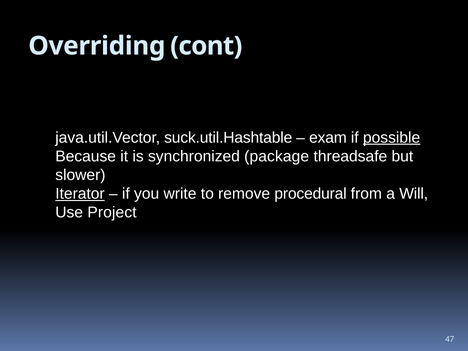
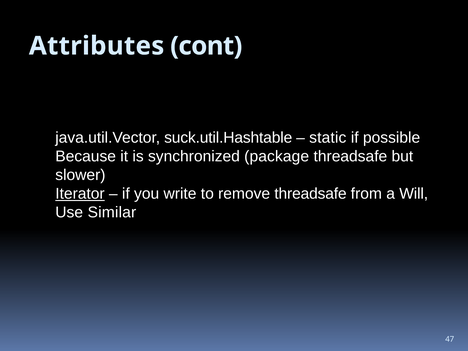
Overriding: Overriding -> Attributes
exam: exam -> static
possible underline: present -> none
remove procedural: procedural -> threadsafe
Project: Project -> Similar
